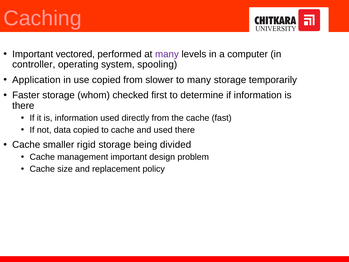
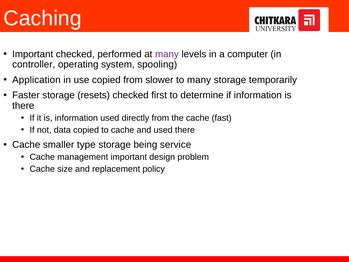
Caching colour: pink -> white
Important vectored: vectored -> checked
whom: whom -> resets
rigid: rigid -> type
divided: divided -> service
